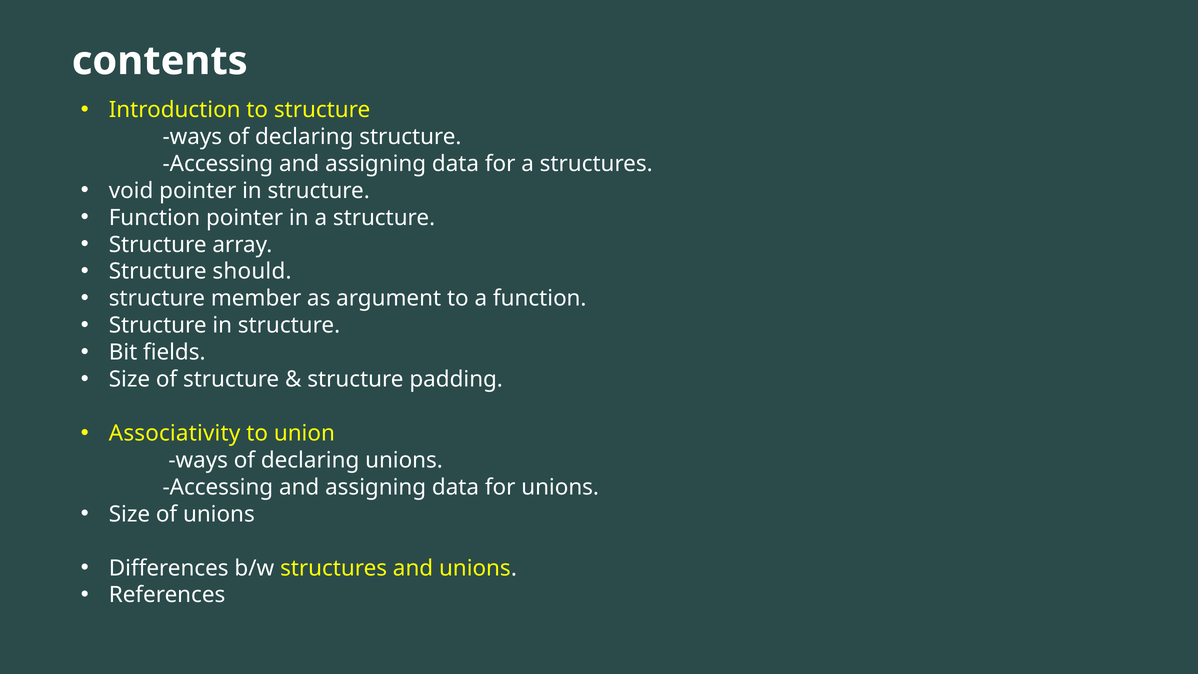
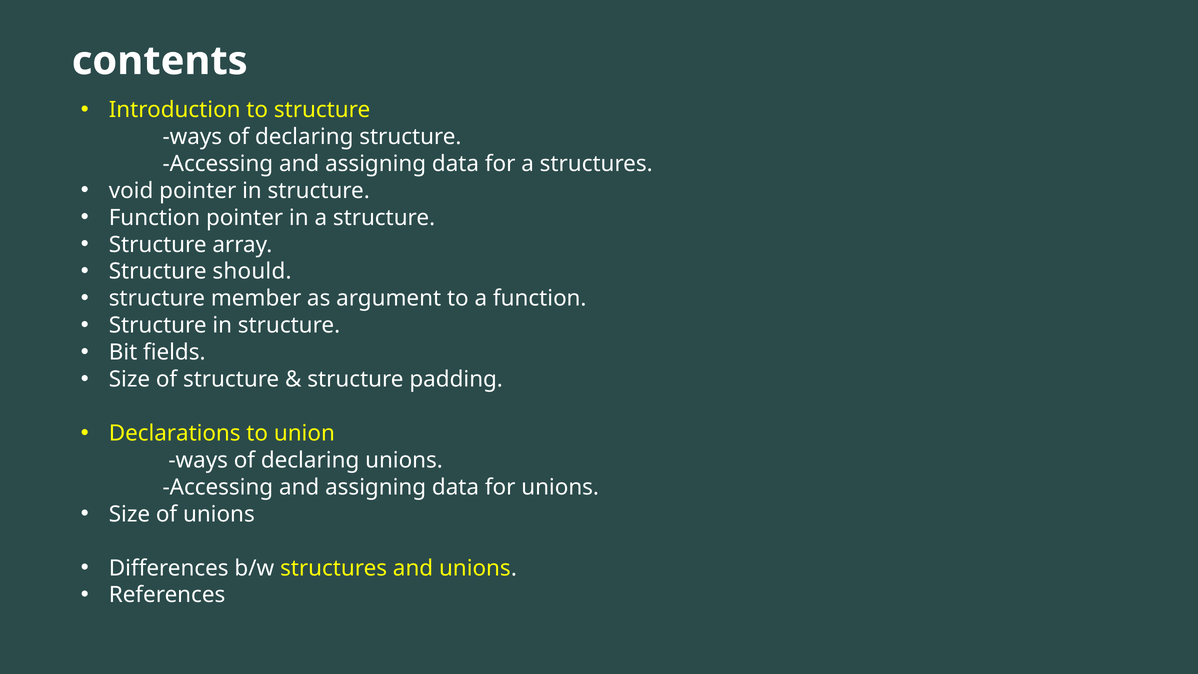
Associativity: Associativity -> Declarations
